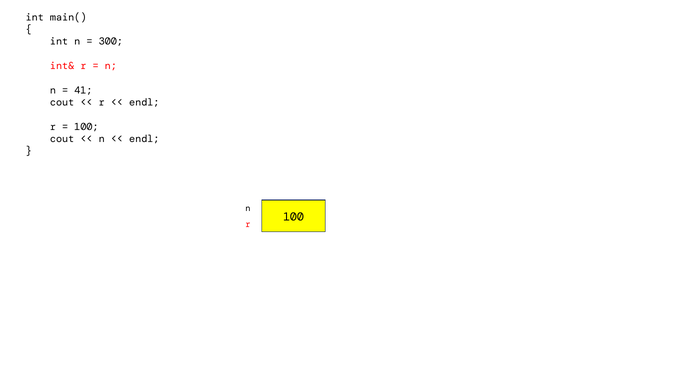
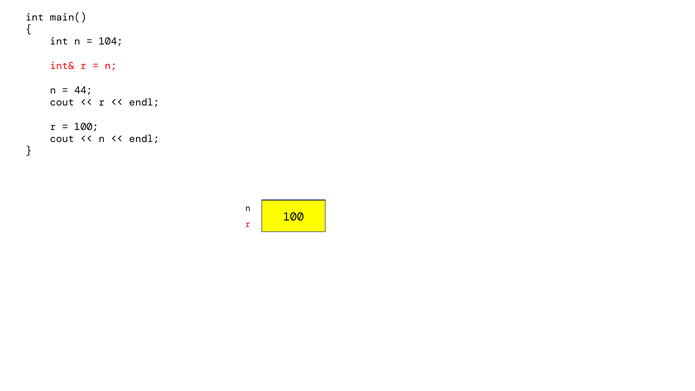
300: 300 -> 104
41: 41 -> 44
